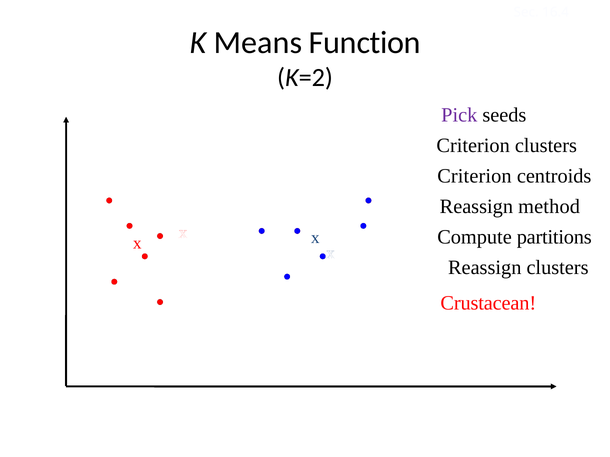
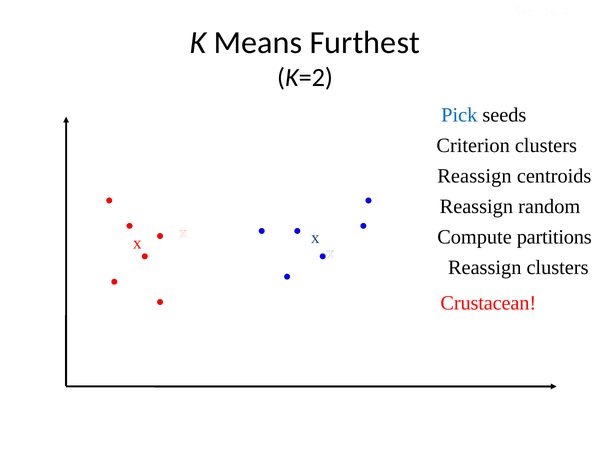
Function: Function -> Furthest
Pick colour: purple -> blue
Criterion at (474, 176): Criterion -> Reassign
method: method -> random
